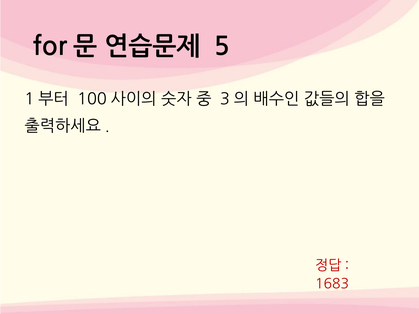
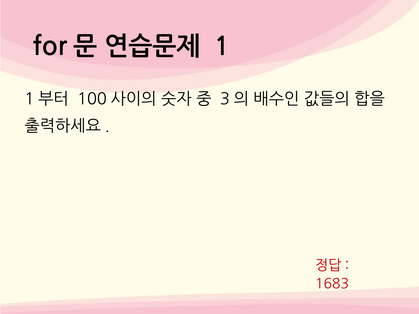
5: 5 -> 1
